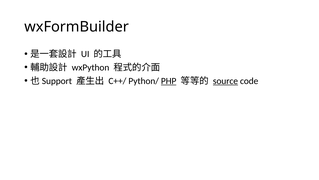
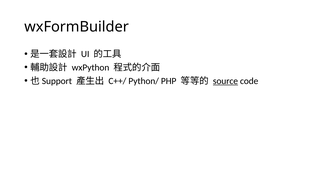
PHP underline: present -> none
